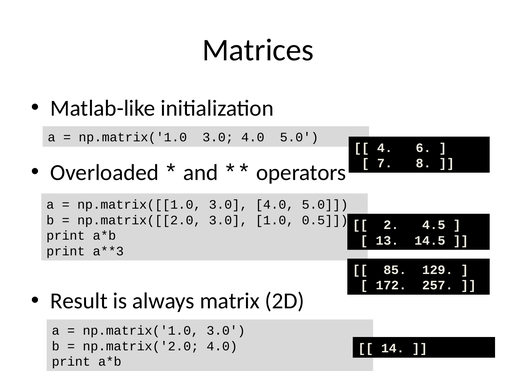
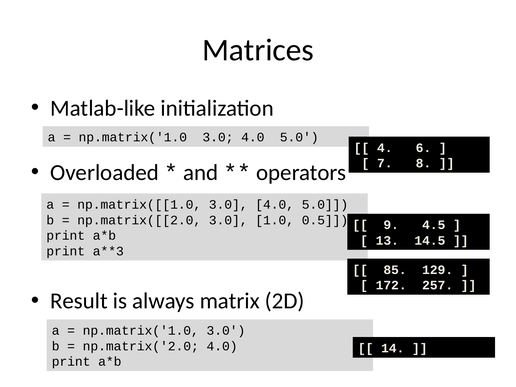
2: 2 -> 9
